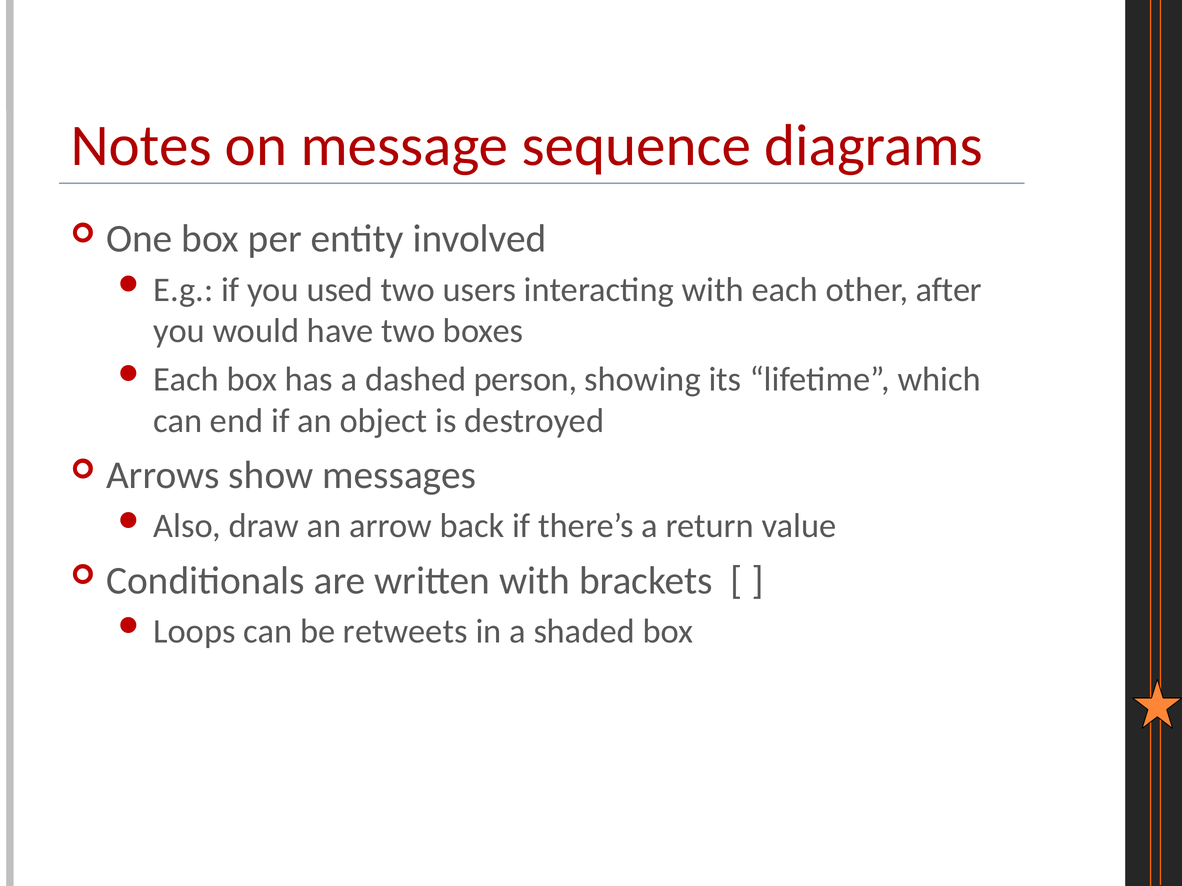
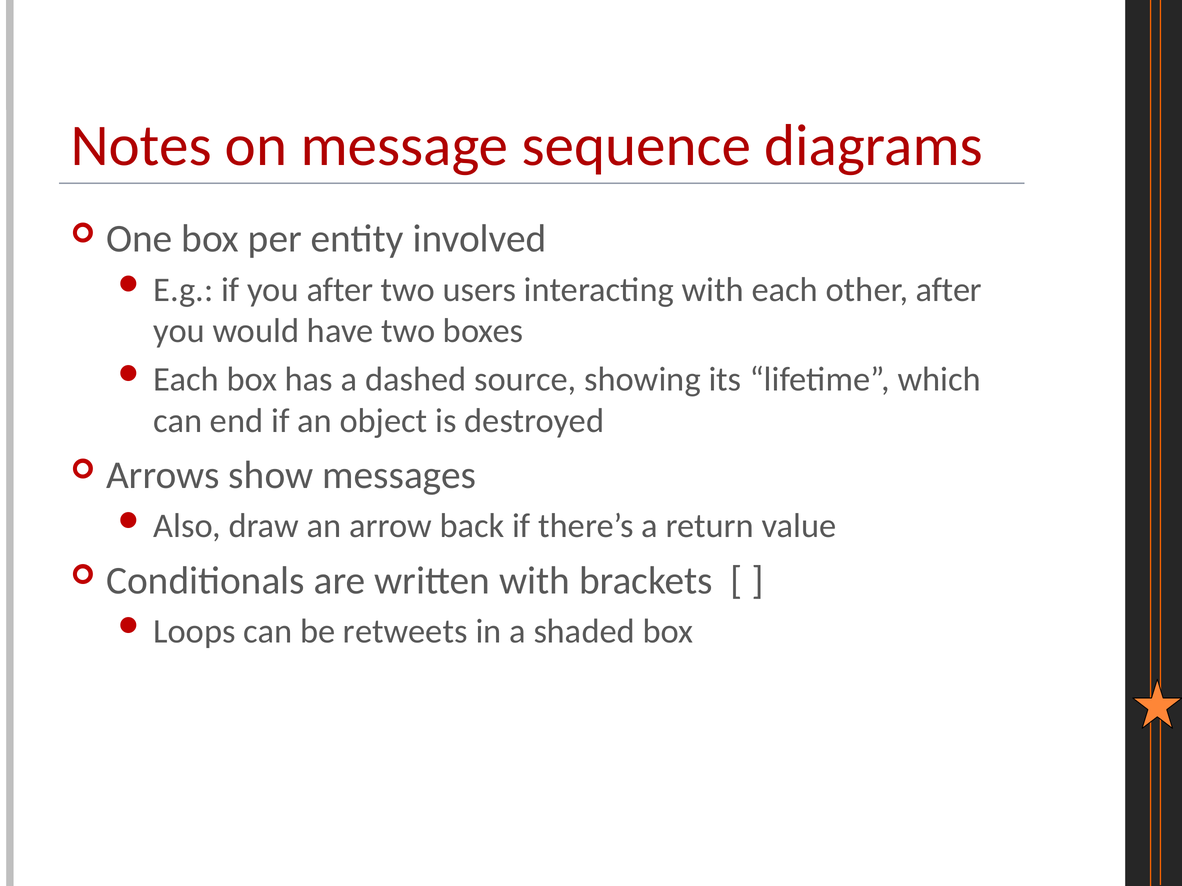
you used: used -> after
person: person -> source
